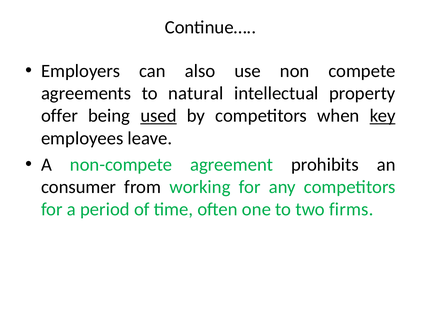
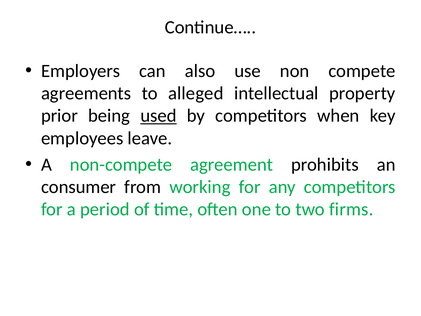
natural: natural -> alleged
offer: offer -> prior
key underline: present -> none
